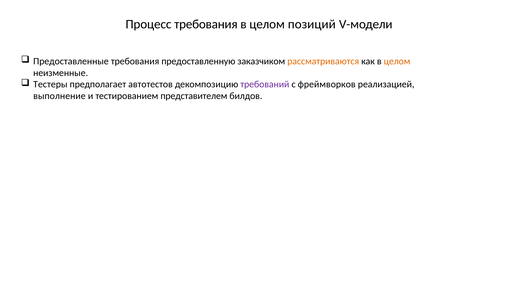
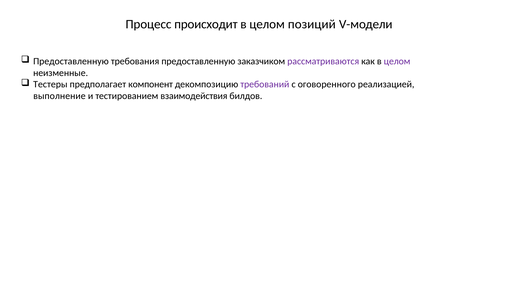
Процесс требования: требования -> происходит
Предоставленные at (71, 61): Предоставленные -> Предоставленную
рассматриваются colour: orange -> purple
целом at (397, 61) colour: orange -> purple
автотестов: автотестов -> компонент
фреймворков: фреймворков -> оговоренного
представителем: представителем -> взаимодействия
